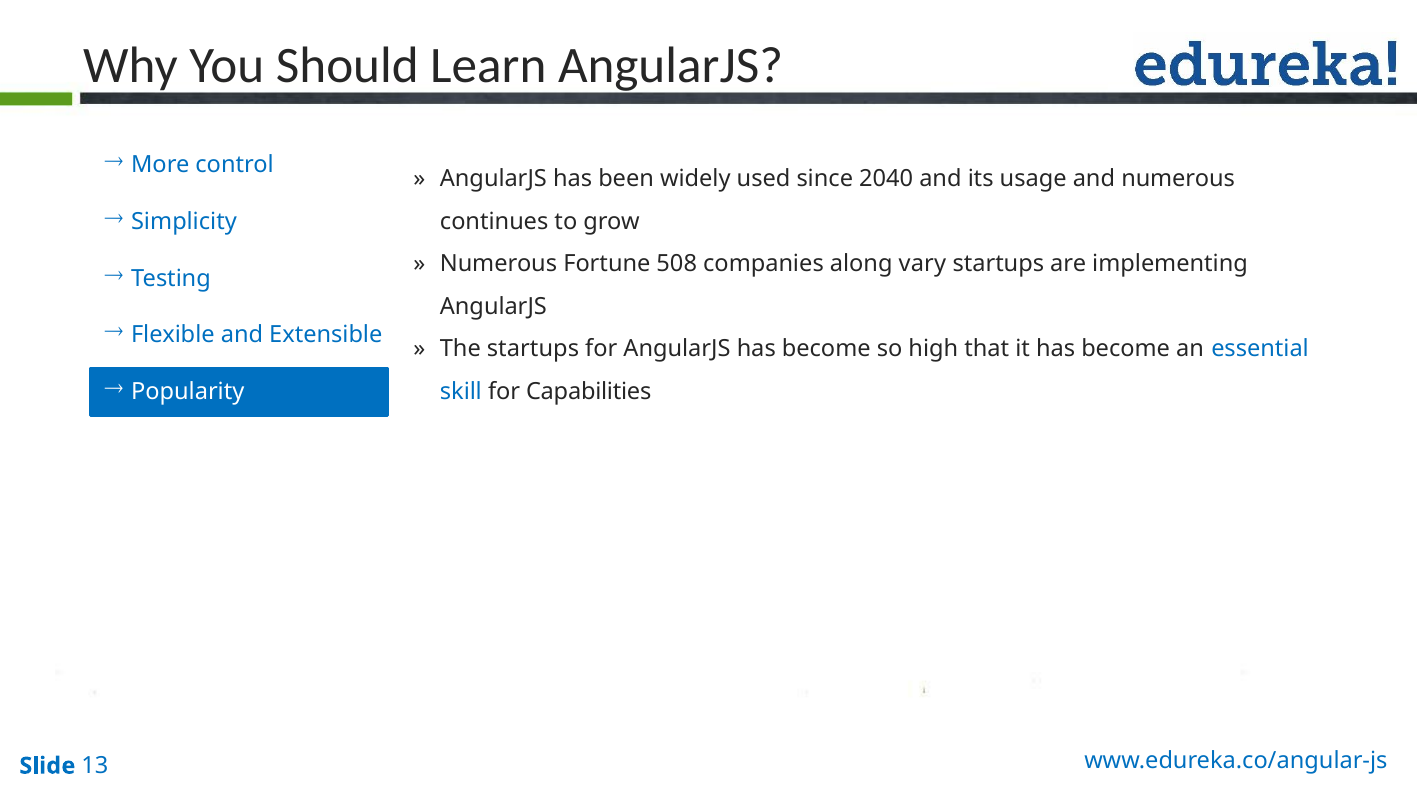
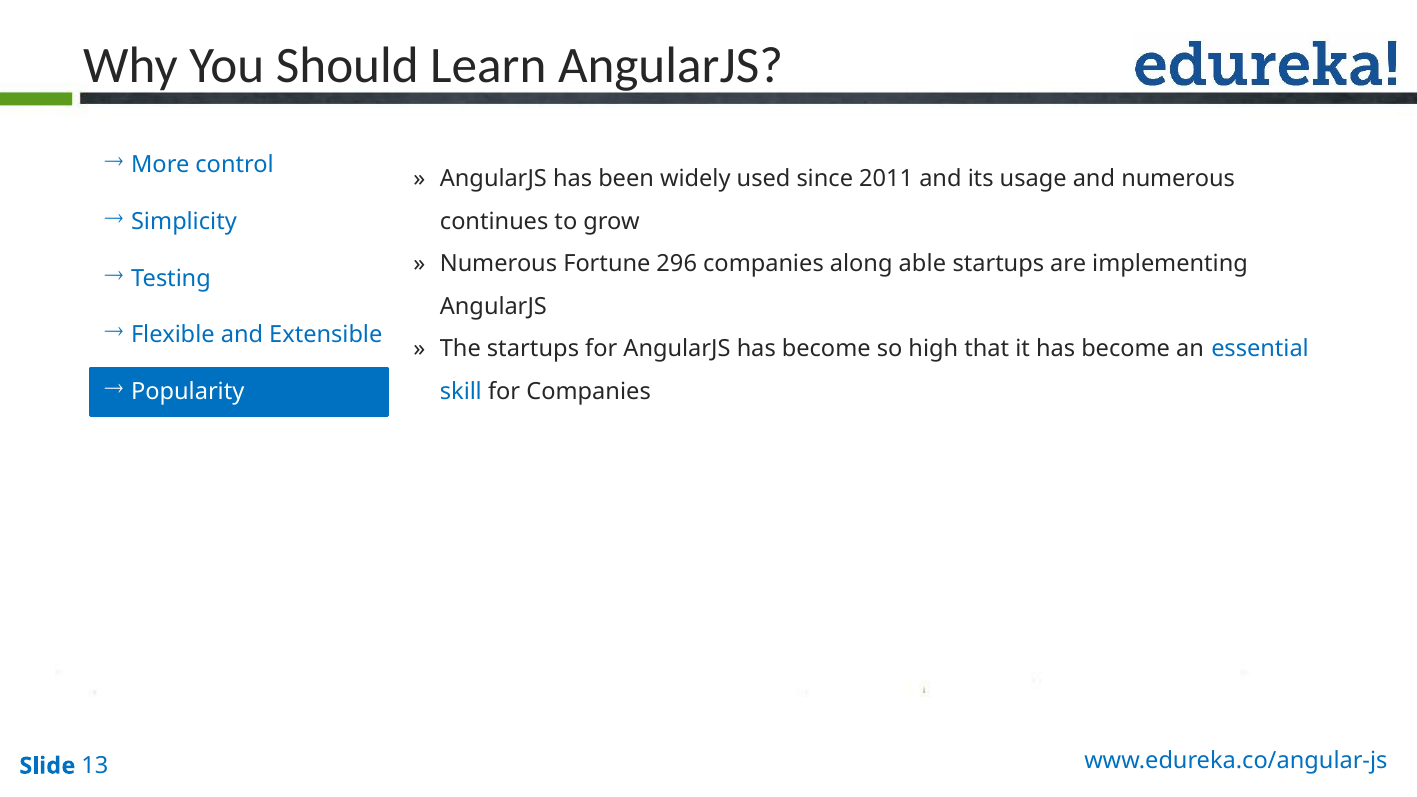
2040: 2040 -> 2011
508: 508 -> 296
vary: vary -> able
for Capabilities: Capabilities -> Companies
